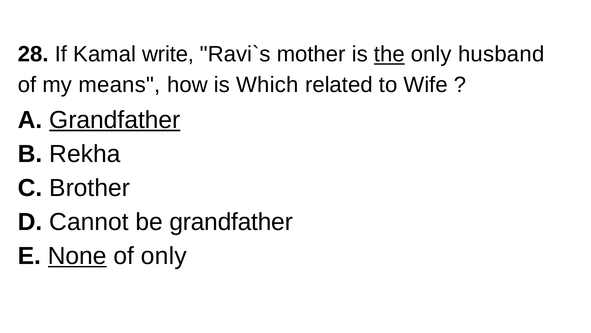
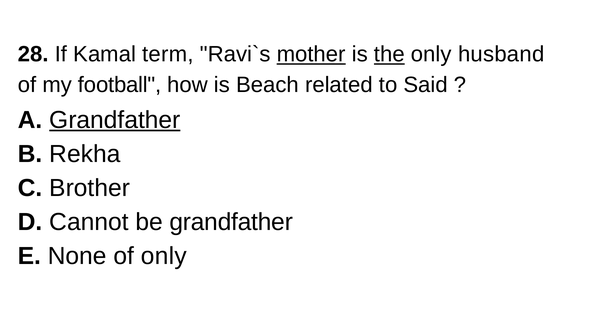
write: write -> term
mother underline: none -> present
means: means -> football
Which: Which -> Beach
Wife: Wife -> Said
None underline: present -> none
